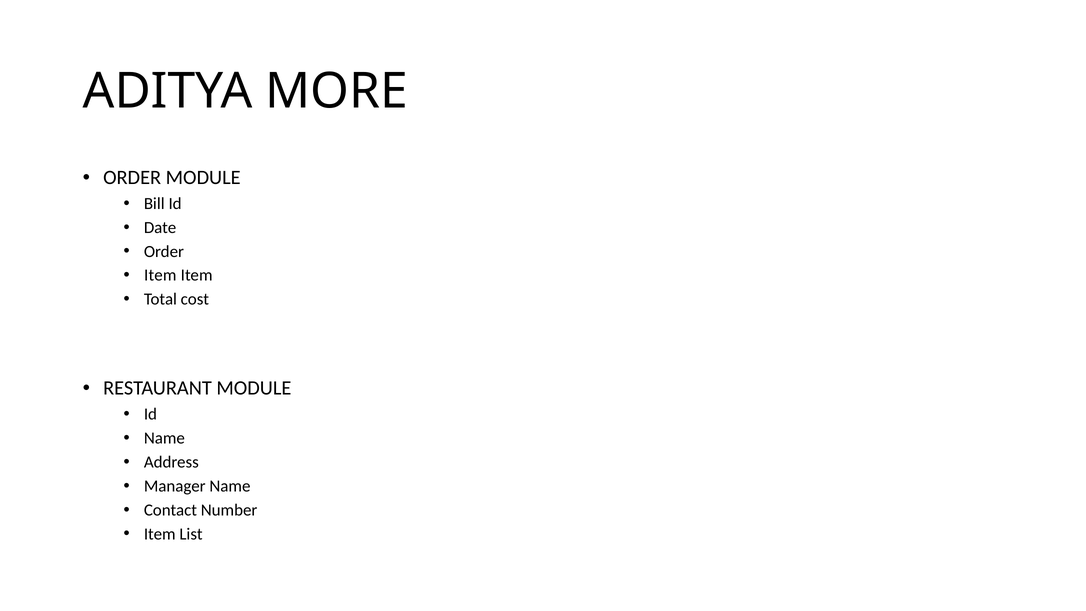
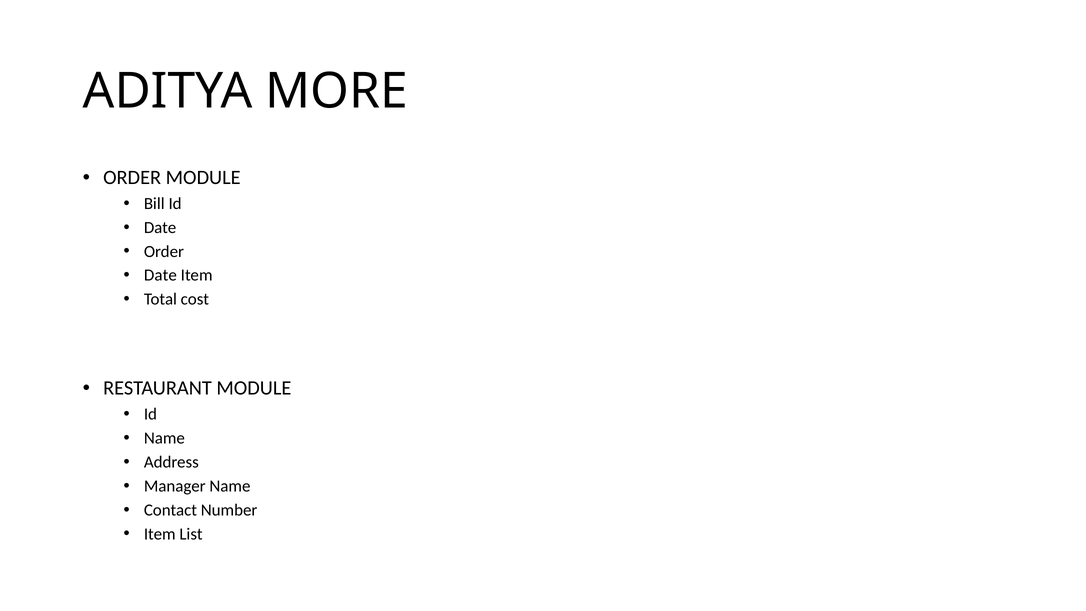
Item at (160, 275): Item -> Date
